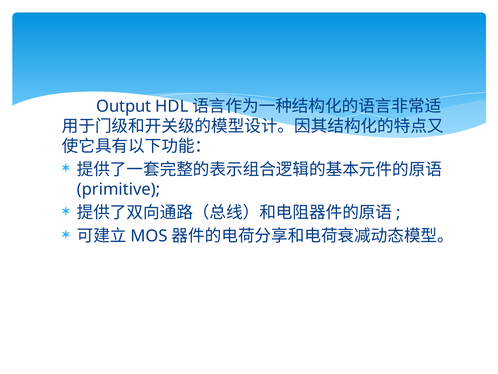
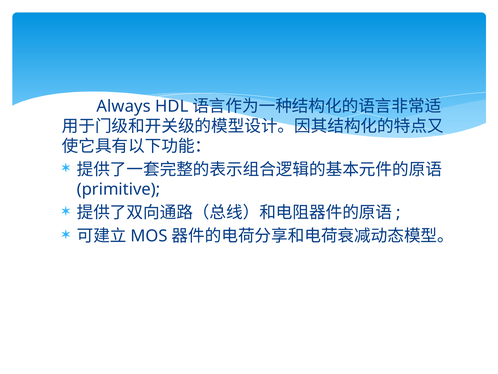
Output: Output -> Always
